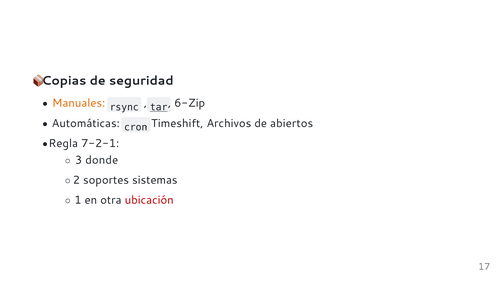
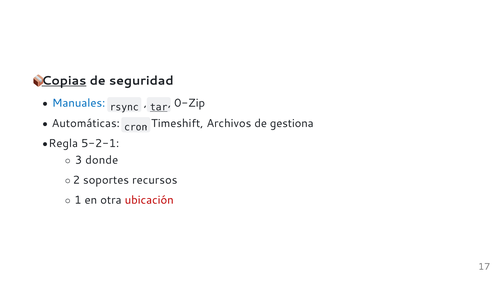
Copias underline: none -> present
Manuales colour: orange -> blue
6-Zip: 6-Zip -> 0-Zip
abiertos: abiertos -> gestiona
7-2-1: 7-2-1 -> 5-2-1
sistemas: sistemas -> recursos
